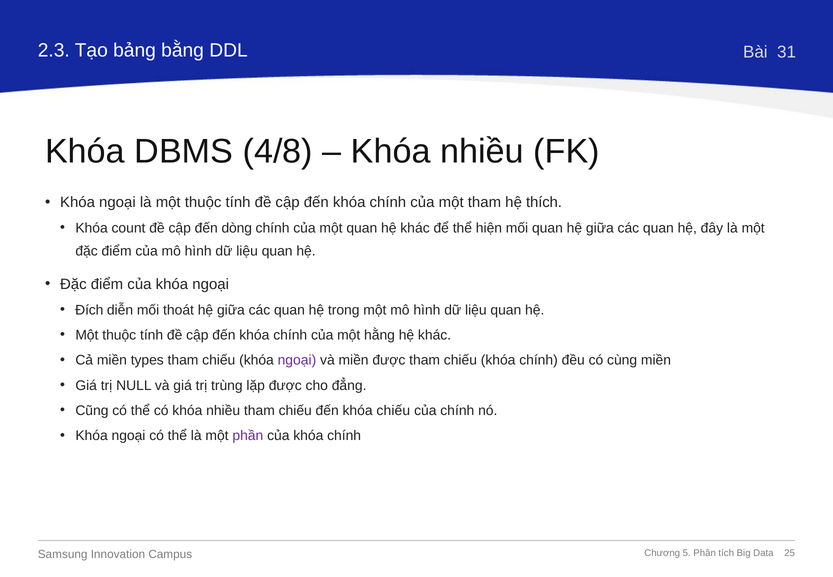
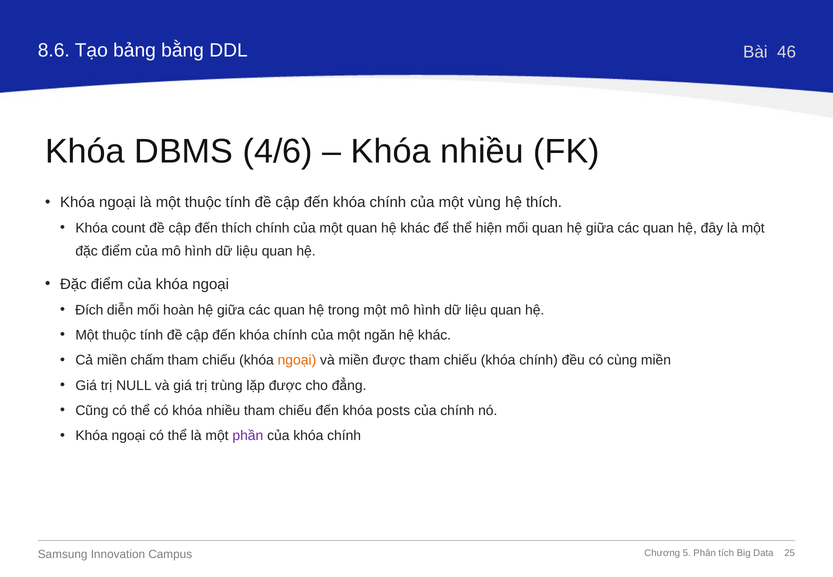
2.3: 2.3 -> 8.6
31: 31 -> 46
4/8: 4/8 -> 4/6
một tham: tham -> vùng
đến dòng: dòng -> thích
thoát: thoát -> hoàn
hằng: hằng -> ngăn
types: types -> chấm
ngoại at (297, 360) colour: purple -> orange
khóa chiếu: chiếu -> posts
